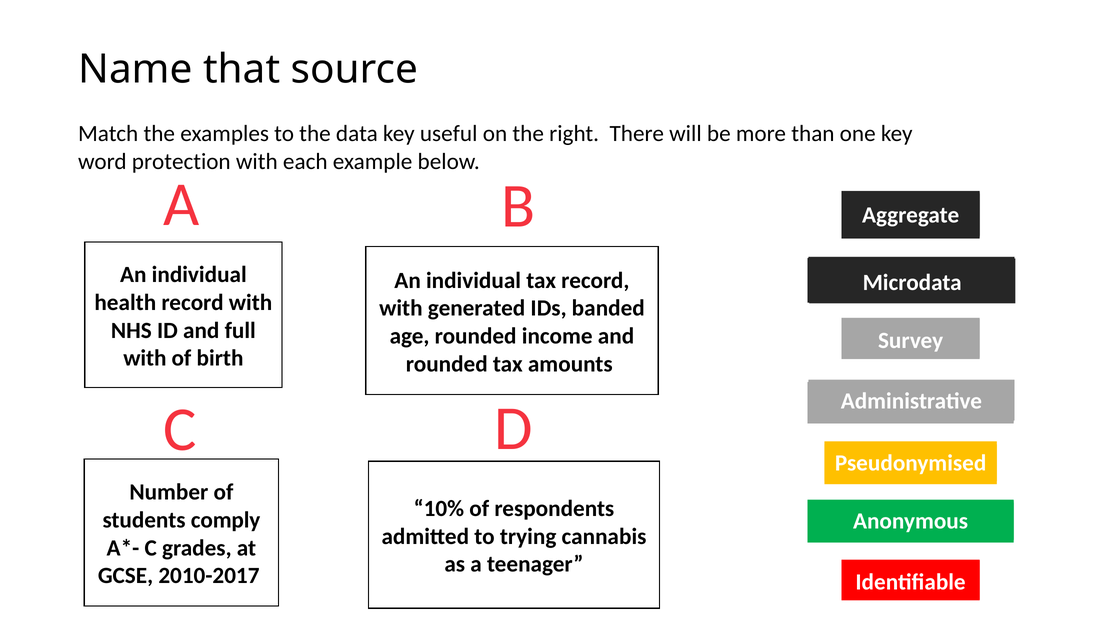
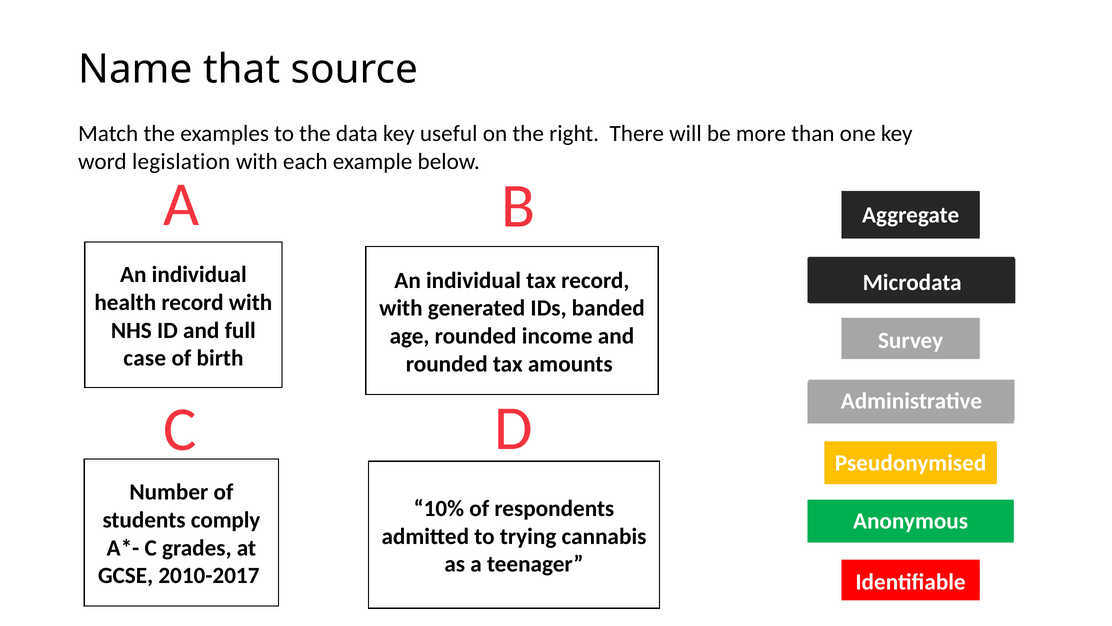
protection: protection -> legislation
with at (145, 358): with -> case
